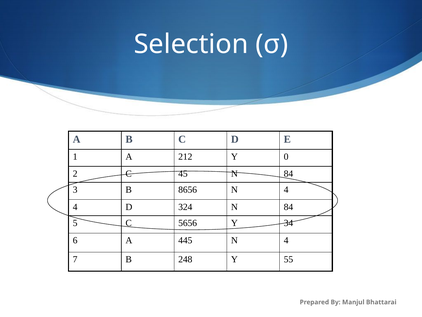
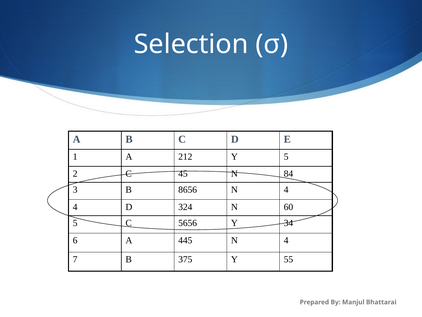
Y 0: 0 -> 5
324 N 84: 84 -> 60
248: 248 -> 375
